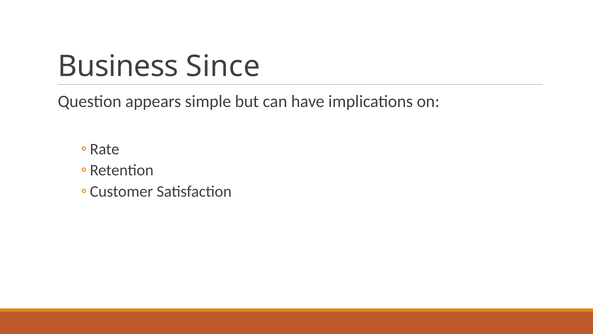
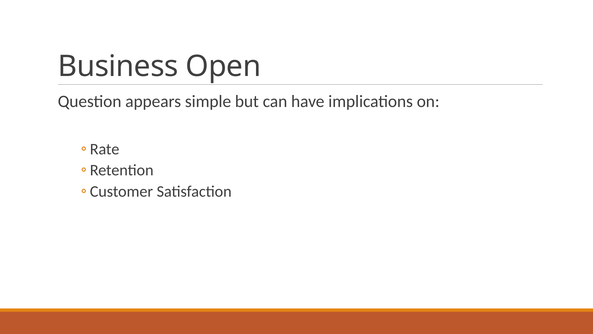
Since: Since -> Open
